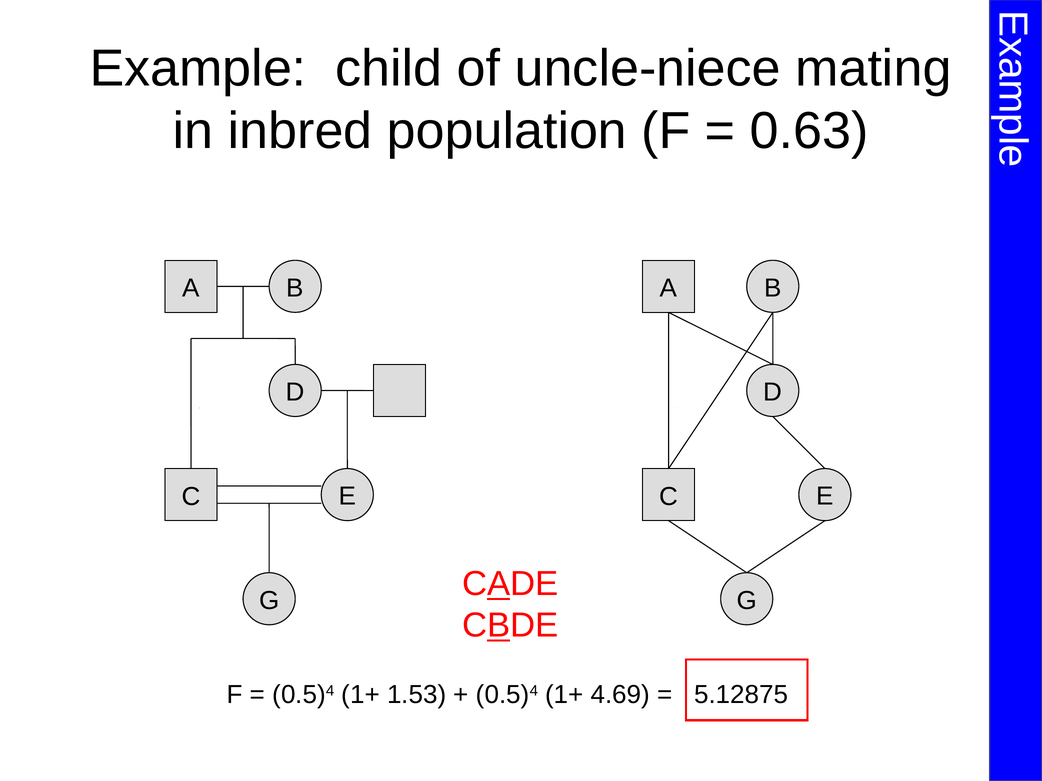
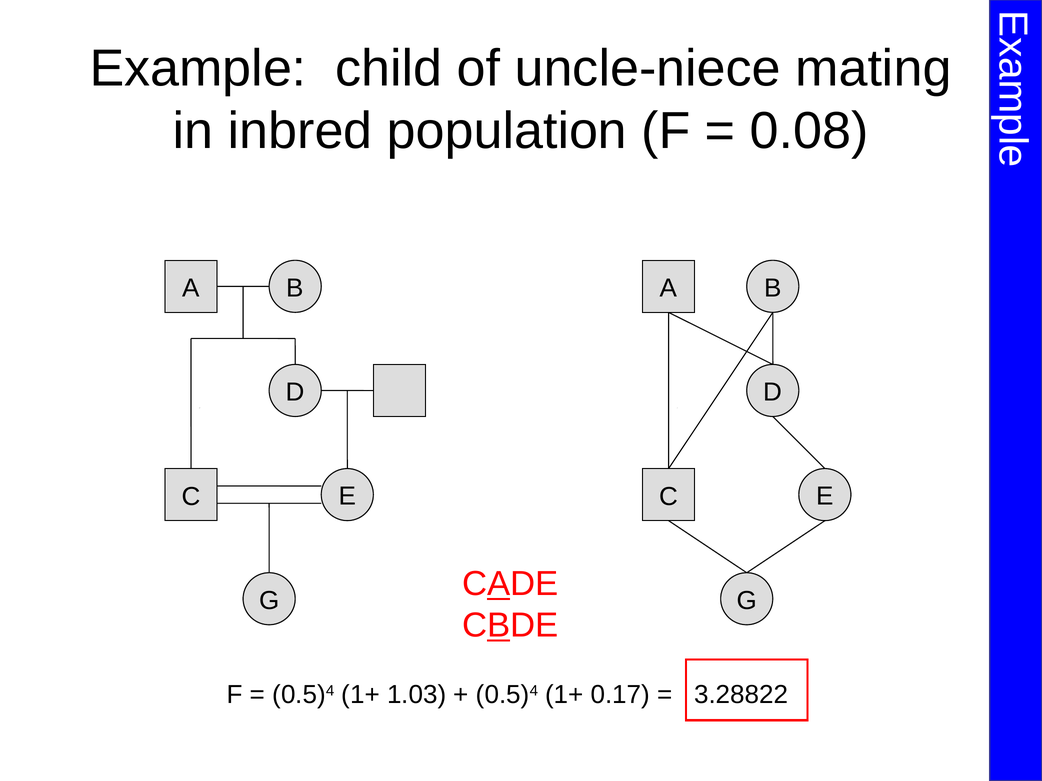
0.63: 0.63 -> 0.08
1.53: 1.53 -> 1.03
4.69: 4.69 -> 0.17
5.12875: 5.12875 -> 3.28822
